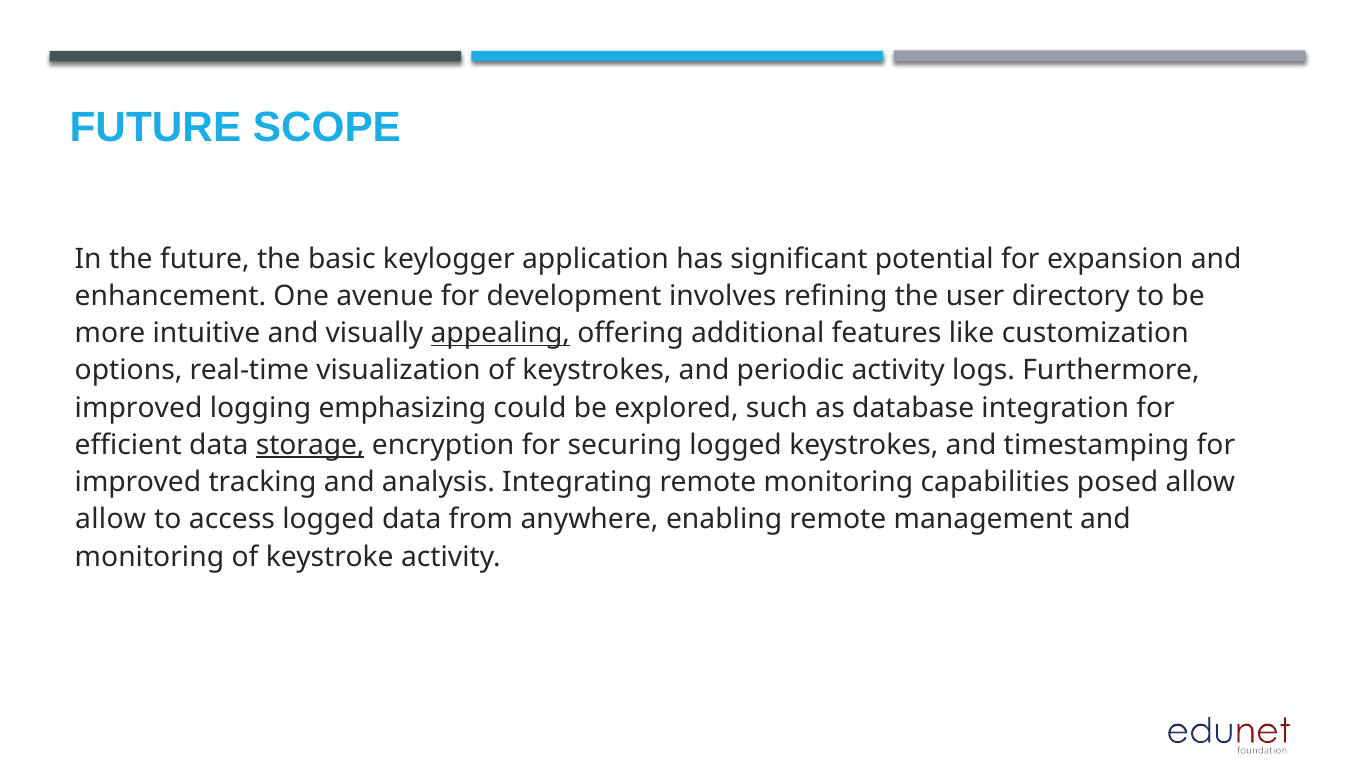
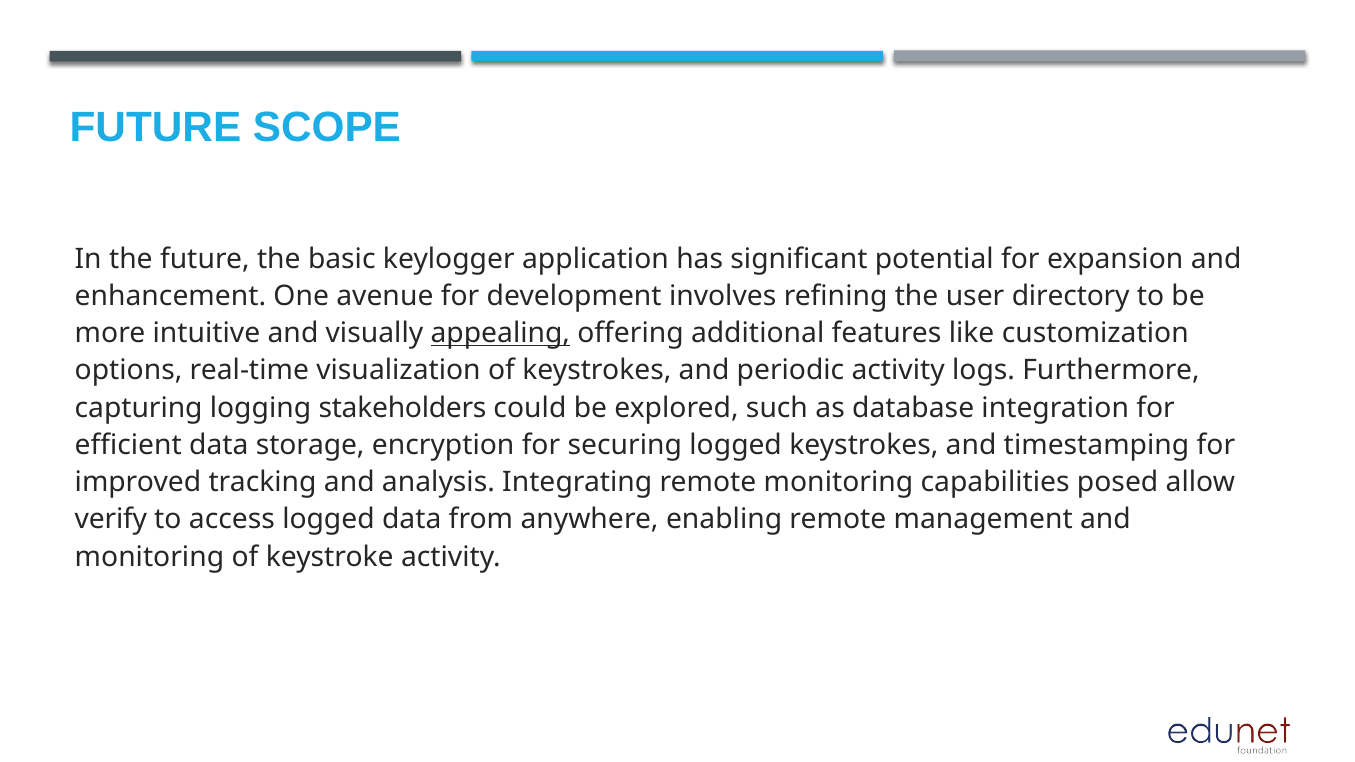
improved at (139, 408): improved -> capturing
emphasizing: emphasizing -> stakeholders
storage underline: present -> none
allow at (111, 520): allow -> verify
